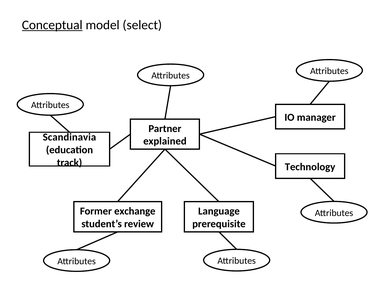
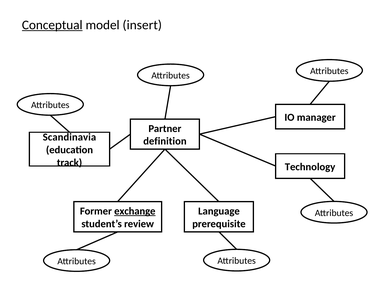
select: select -> insert
explained: explained -> definition
exchange underline: none -> present
